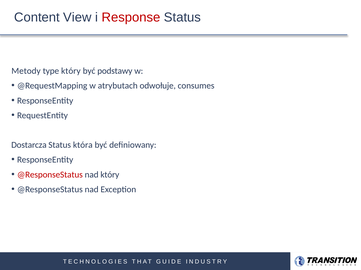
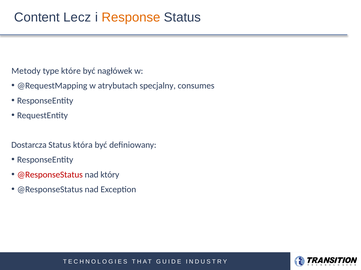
View: View -> Lecz
Response colour: red -> orange
type który: który -> które
podstawy: podstawy -> nagłówek
odwołuje: odwołuje -> specjalny
